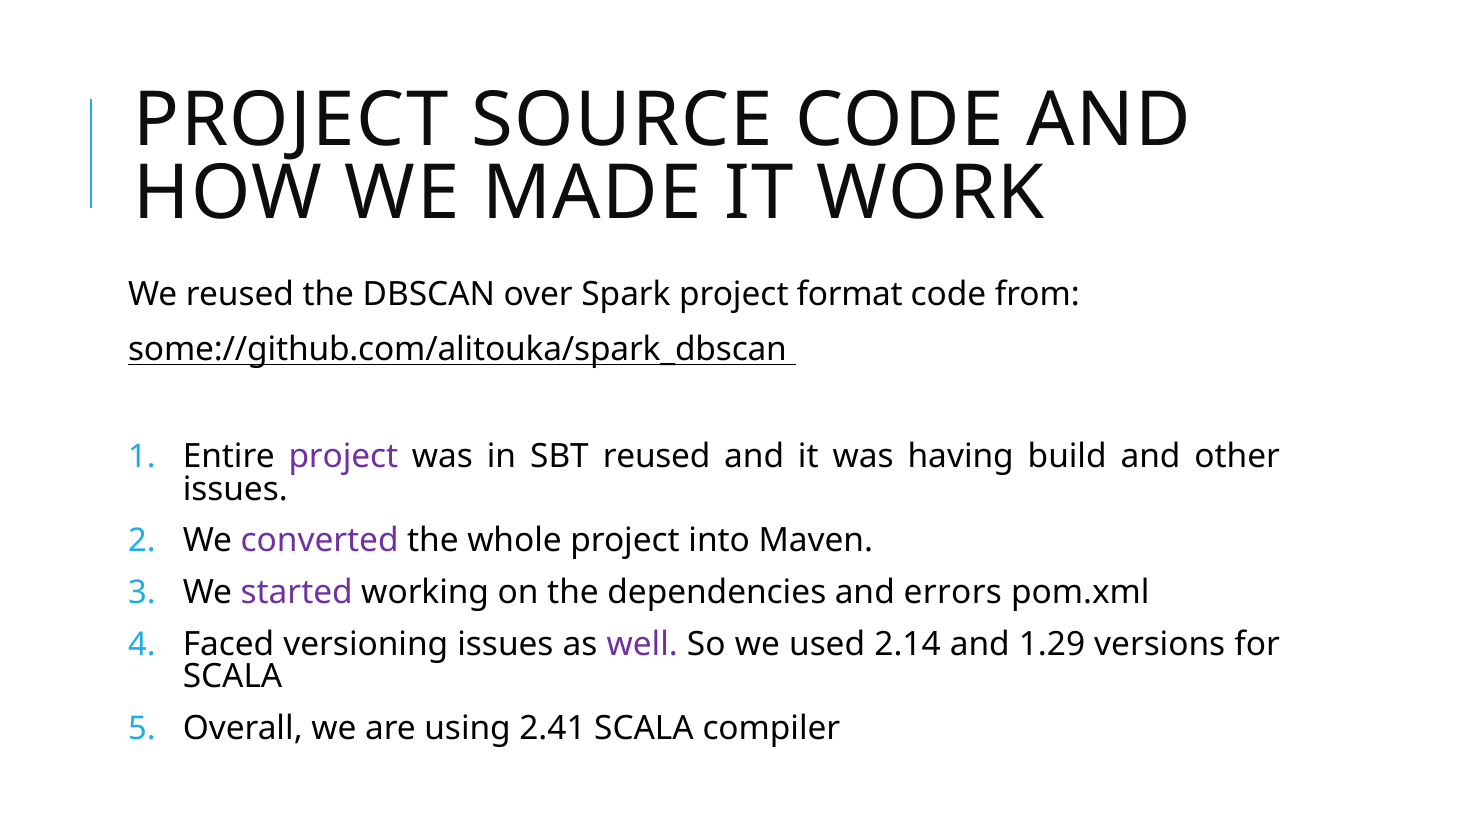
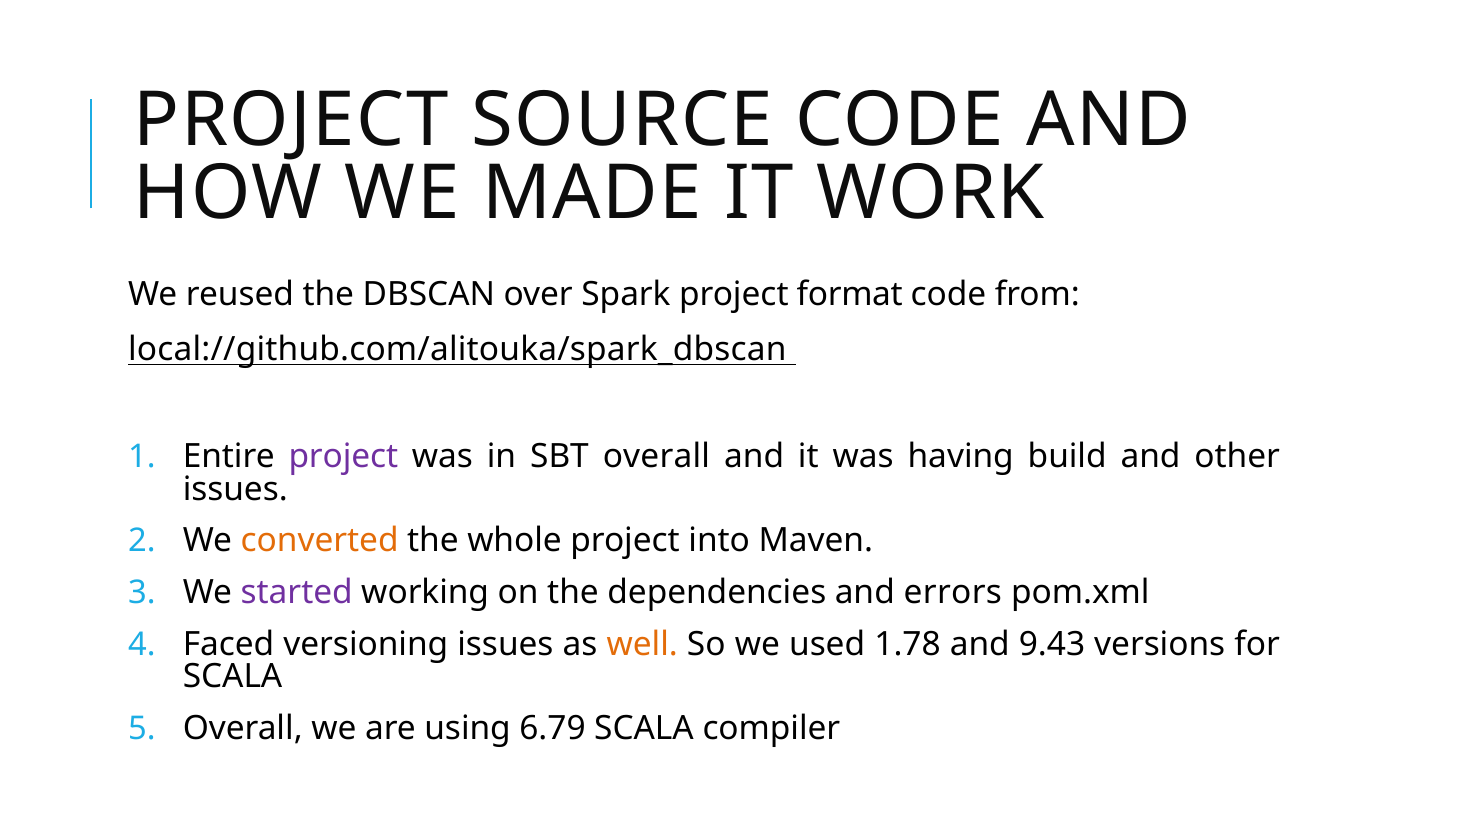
some://github.com/alitouka/spark_dbscan: some://github.com/alitouka/spark_dbscan -> local://github.com/alitouka/spark_dbscan
SBT reused: reused -> overall
converted colour: purple -> orange
well colour: purple -> orange
2.14: 2.14 -> 1.78
1.29: 1.29 -> 9.43
2.41: 2.41 -> 6.79
